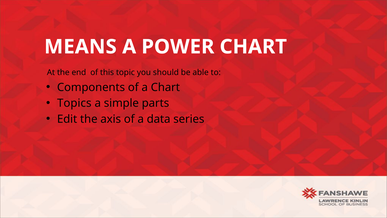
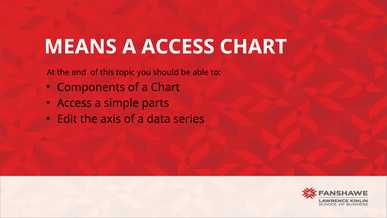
A POWER: POWER -> ACCESS
Topics at (74, 103): Topics -> Access
